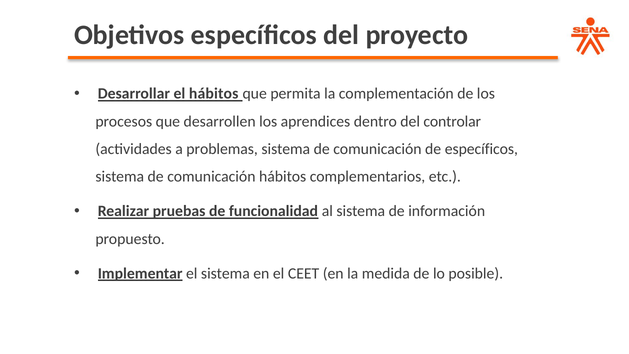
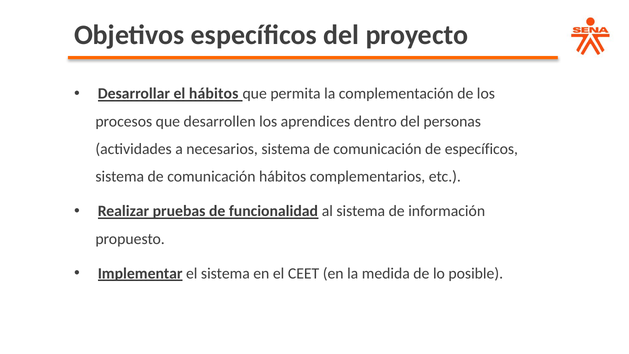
controlar: controlar -> personas
problemas: problemas -> necesarios
